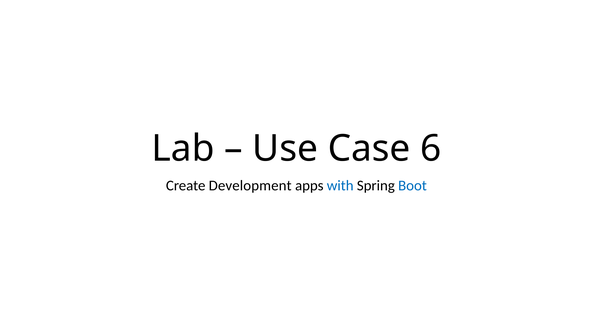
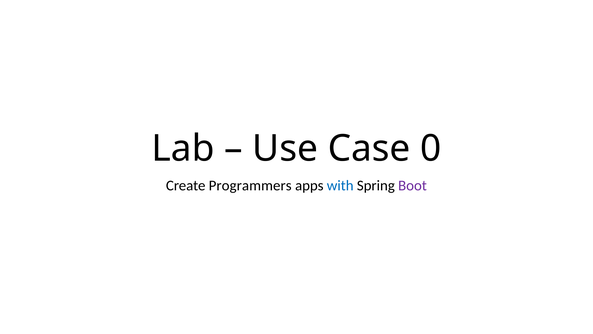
6: 6 -> 0
Development: Development -> Programmers
Boot colour: blue -> purple
